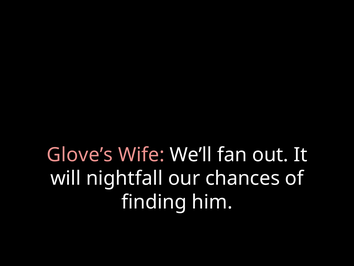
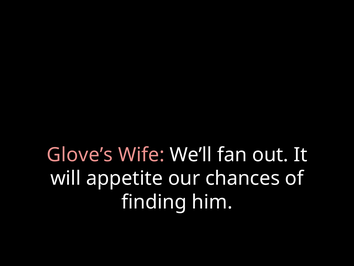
nightfall: nightfall -> appetite
